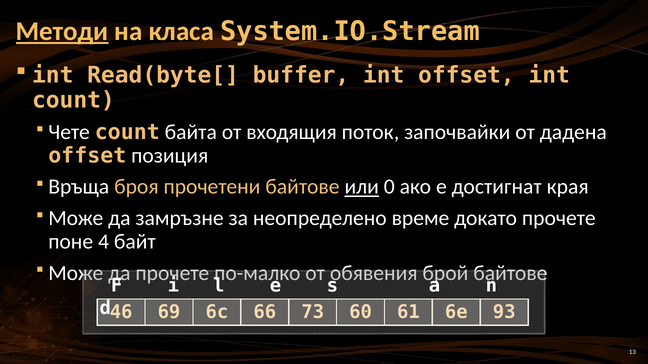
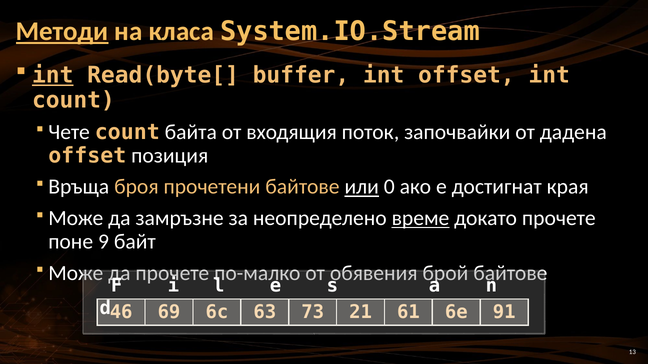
int at (53, 75) underline: none -> present
време underline: none -> present
4: 4 -> 9
66: 66 -> 63
60: 60 -> 21
93: 93 -> 91
